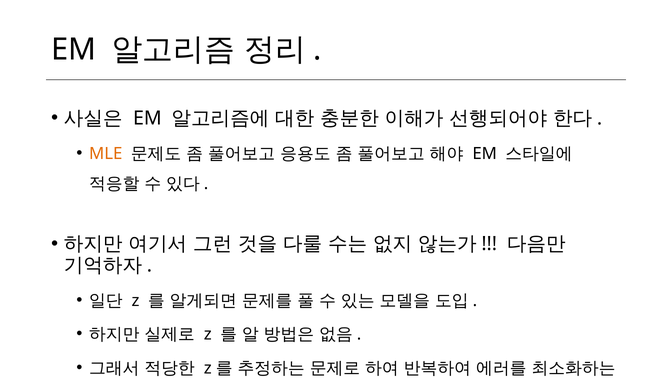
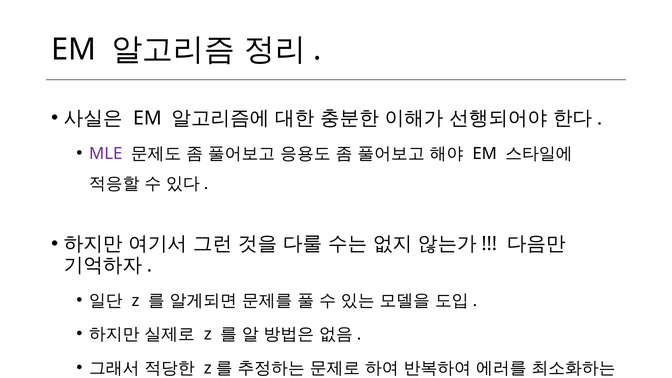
MLE colour: orange -> purple
